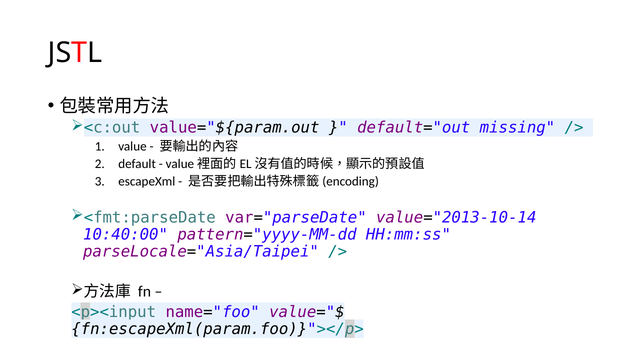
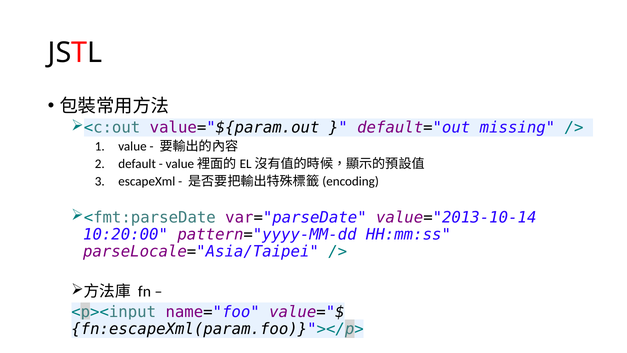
10:40:00: 10:40:00 -> 10:20:00
